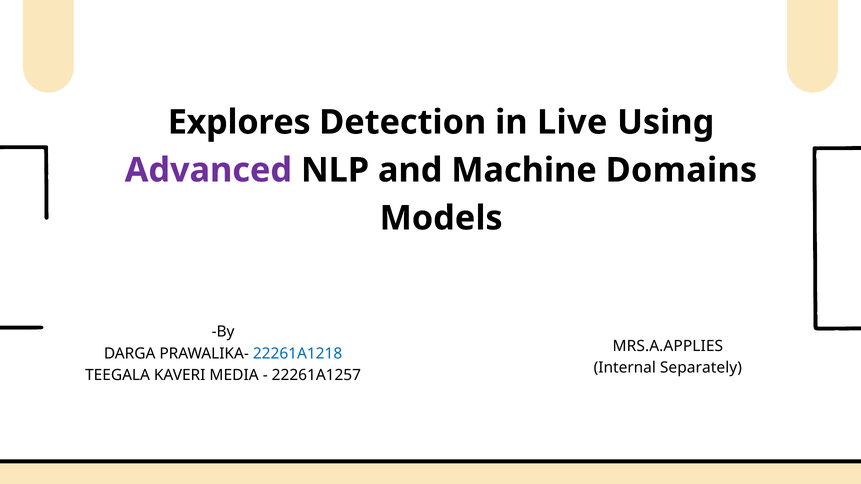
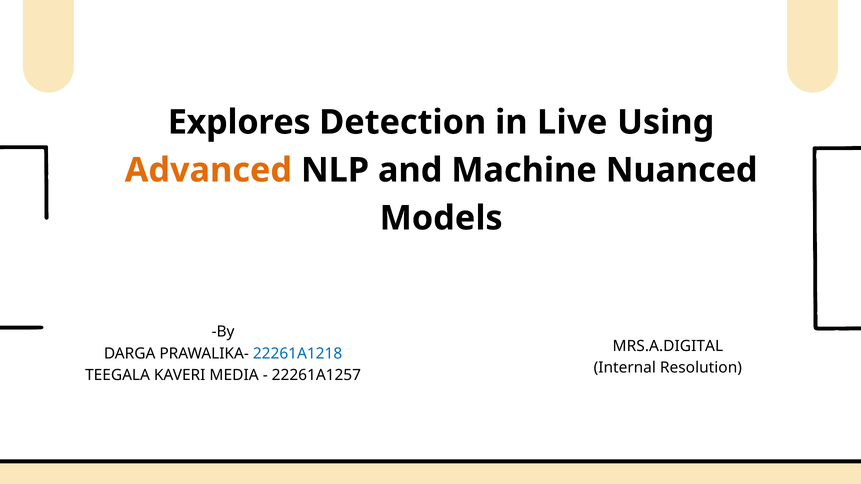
Advanced colour: purple -> orange
Domains: Domains -> Nuanced
MRS.A.APPLIES: MRS.A.APPLIES -> MRS.A.DIGITAL
Separately: Separately -> Resolution
